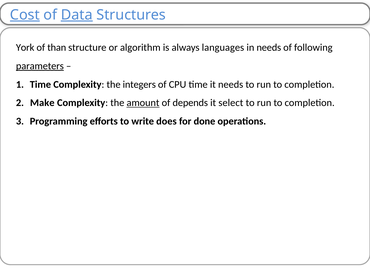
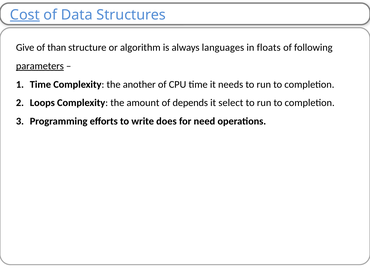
Data underline: present -> none
York: York -> Give
in needs: needs -> floats
integers: integers -> another
Make: Make -> Loops
amount underline: present -> none
done: done -> need
